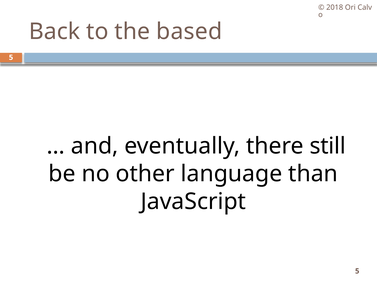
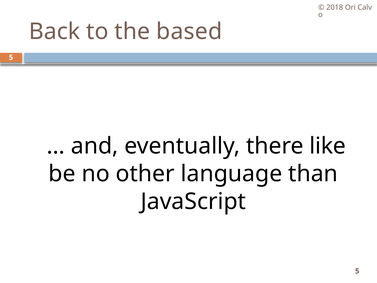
still: still -> like
